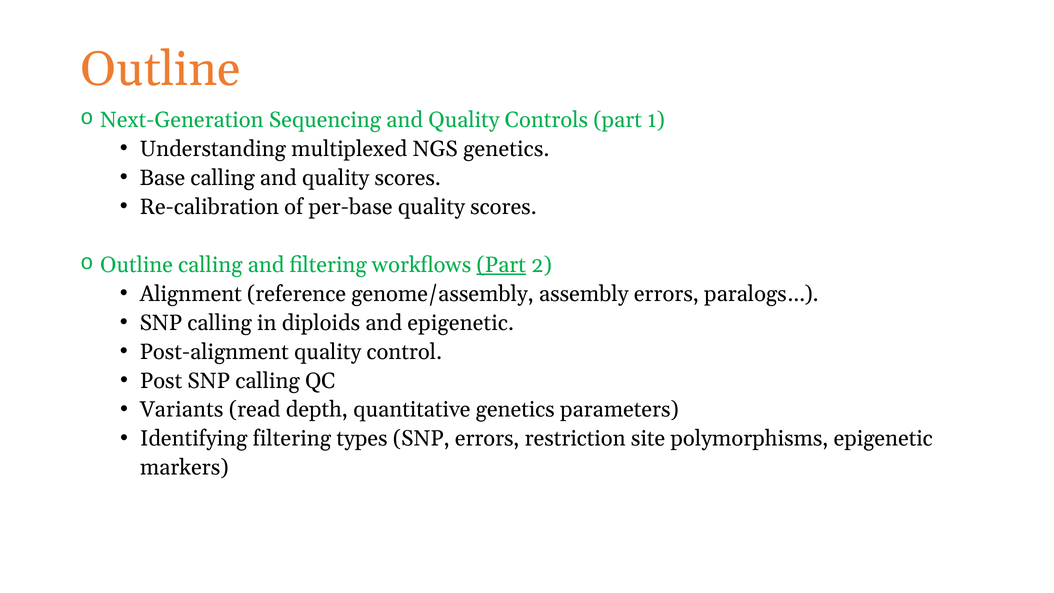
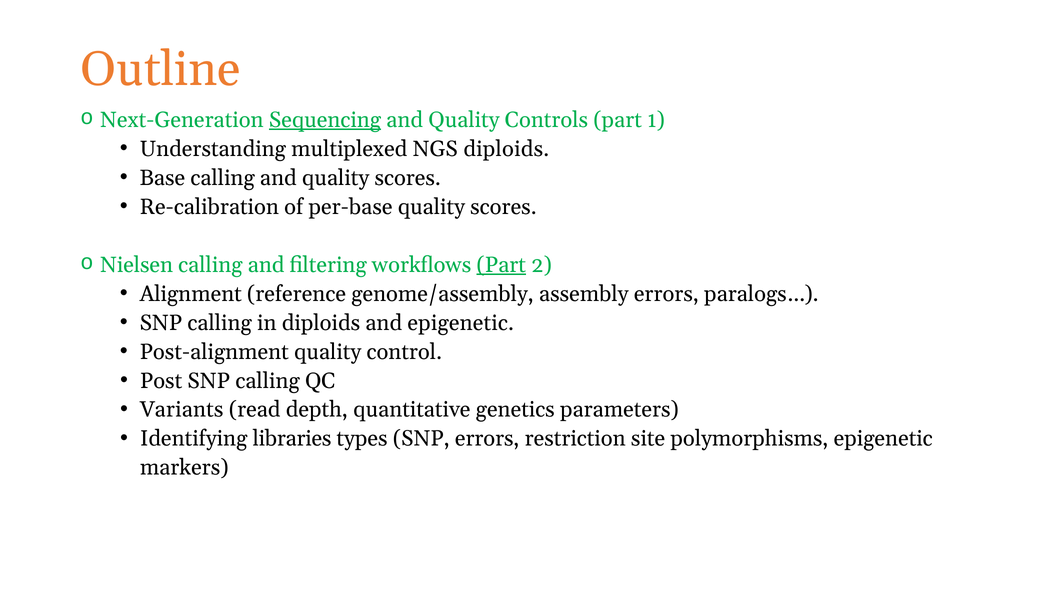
Sequencing underline: none -> present
NGS genetics: genetics -> diploids
Outline at (137, 265): Outline -> Nielsen
Identifying filtering: filtering -> libraries
